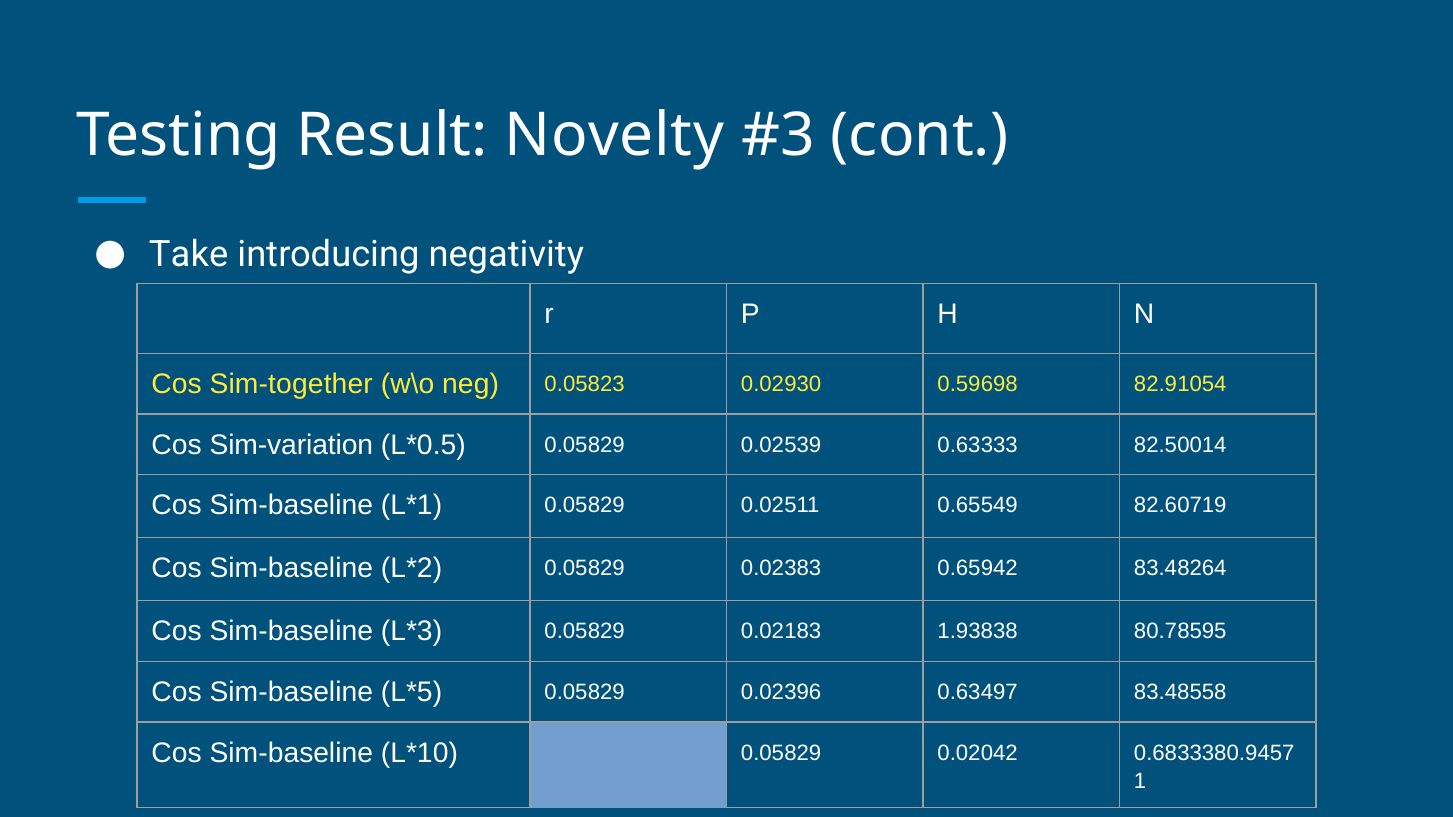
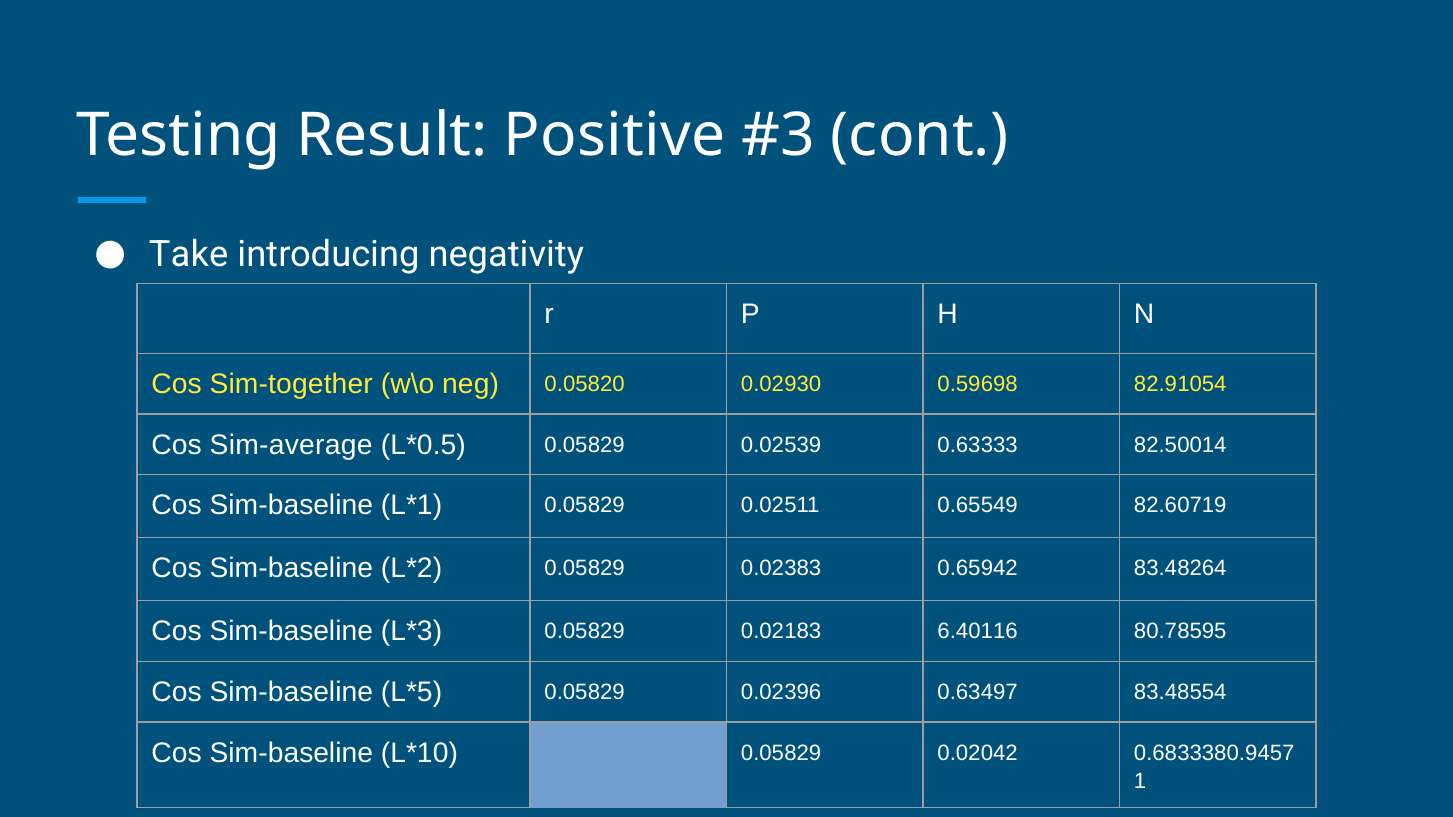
Novelty: Novelty -> Positive
0.05823: 0.05823 -> 0.05820
Sim-variation: Sim-variation -> Sim-average
1.93838: 1.93838 -> 6.40116
83.48558: 83.48558 -> 83.48554
